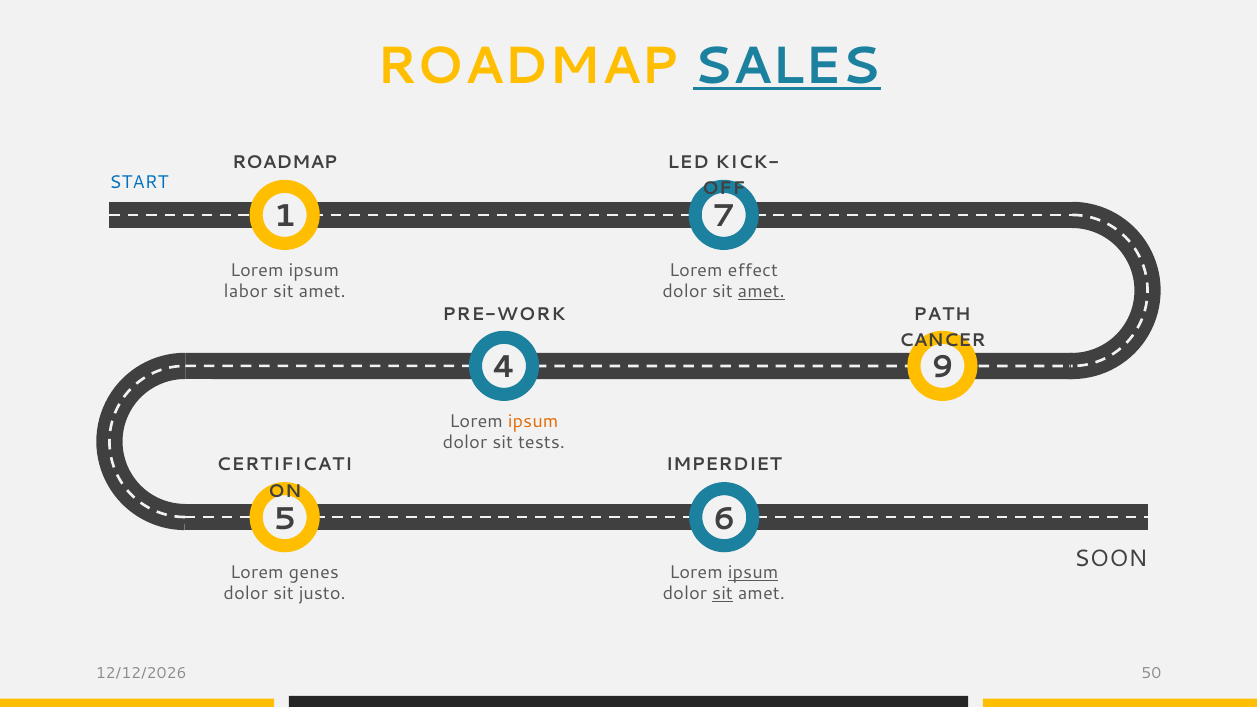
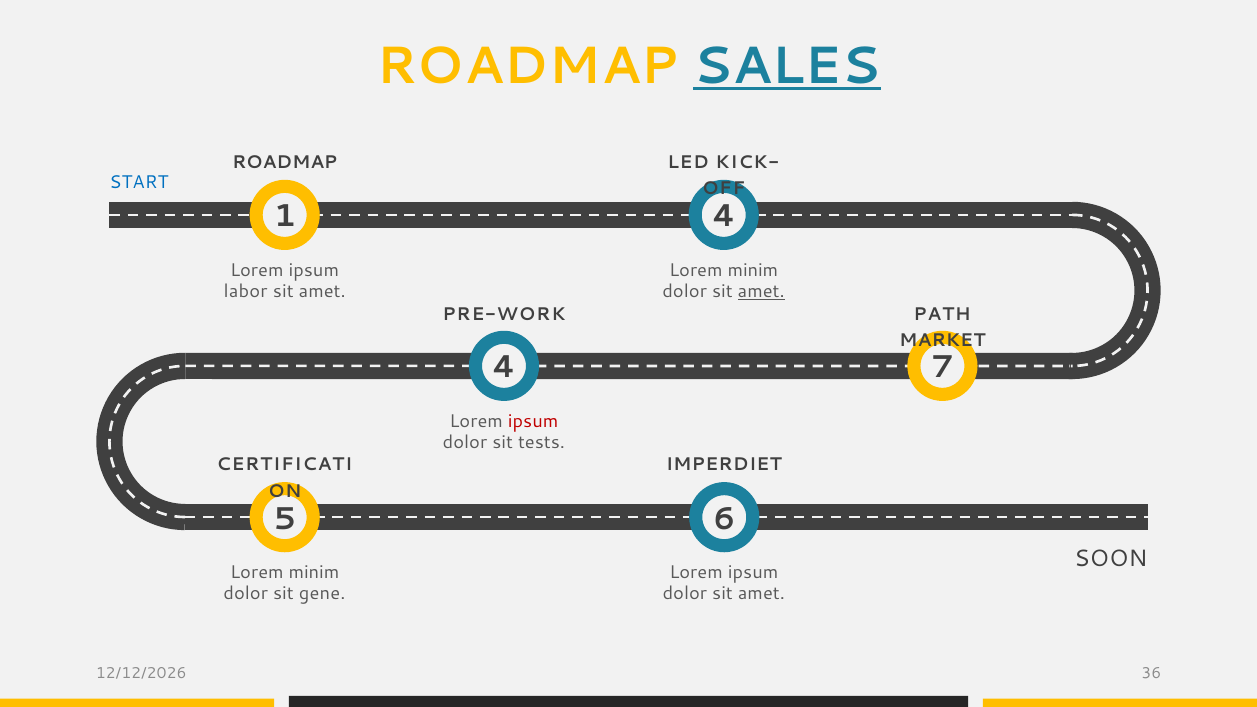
1 7: 7 -> 4
effect at (753, 270): effect -> minim
CANCER: CANCER -> MARKET
9: 9 -> 7
ipsum at (533, 421) colour: orange -> red
genes at (314, 573): genes -> minim
ipsum at (753, 573) underline: present -> none
justo: justo -> gene
sit at (723, 593) underline: present -> none
50: 50 -> 36
